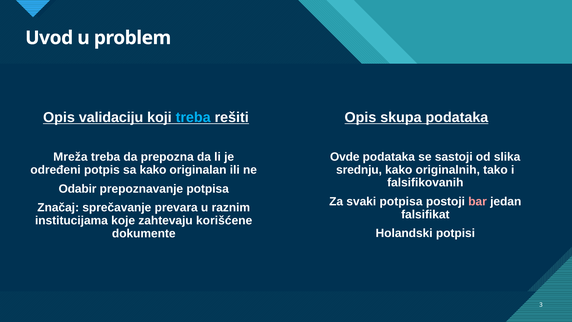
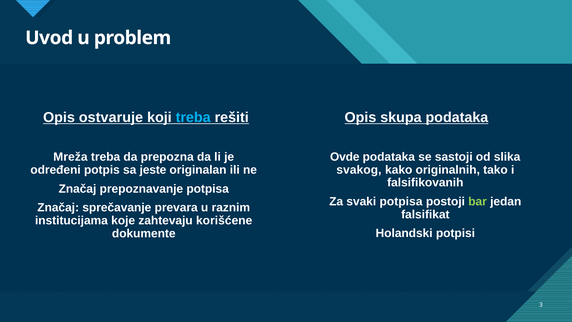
validaciju: validaciju -> ostvaruje
srednju: srednju -> svakog
sa kako: kako -> jeste
Odabir at (78, 189): Odabir -> Značaj
bar colour: pink -> light green
